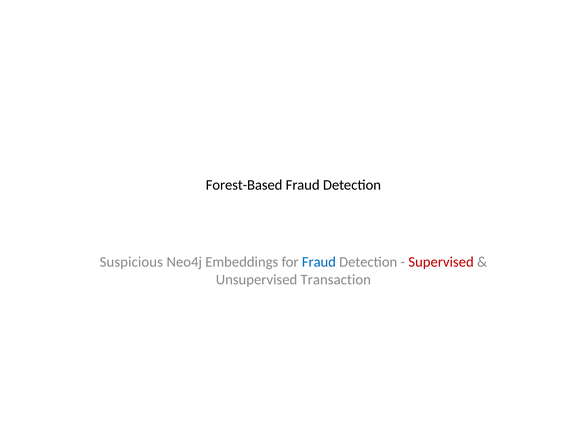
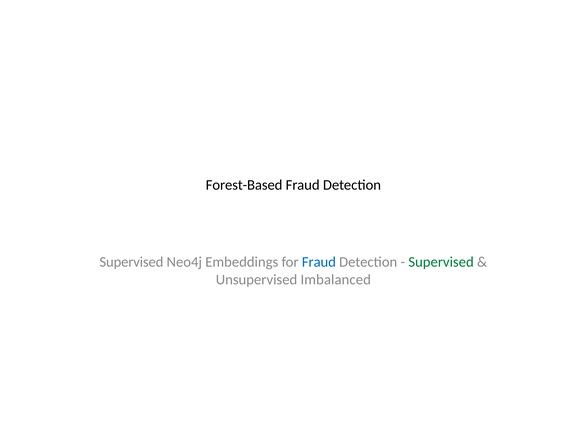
Suspicious at (131, 262): Suspicious -> Supervised
Supervised at (441, 262) colour: red -> green
Transaction: Transaction -> Imbalanced
